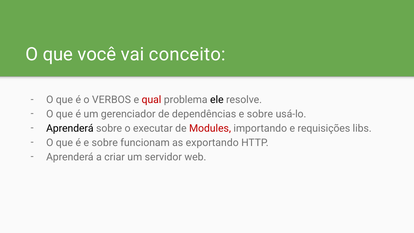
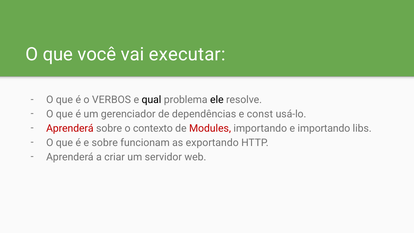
conceito: conceito -> executar
qual colour: red -> black
dependências e sobre: sobre -> const
Aprenderá at (70, 128) colour: black -> red
executar: executar -> contexto
e requisições: requisições -> importando
